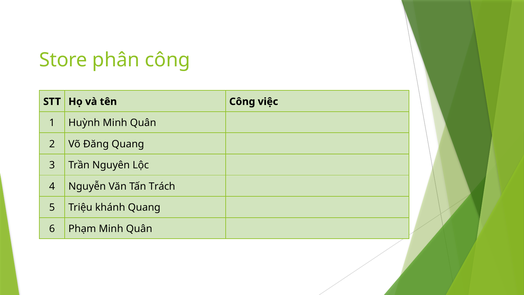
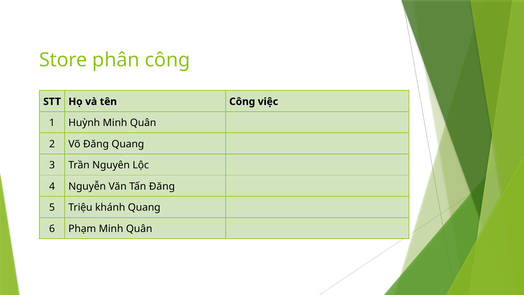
Tấn Trách: Trách -> Đăng
